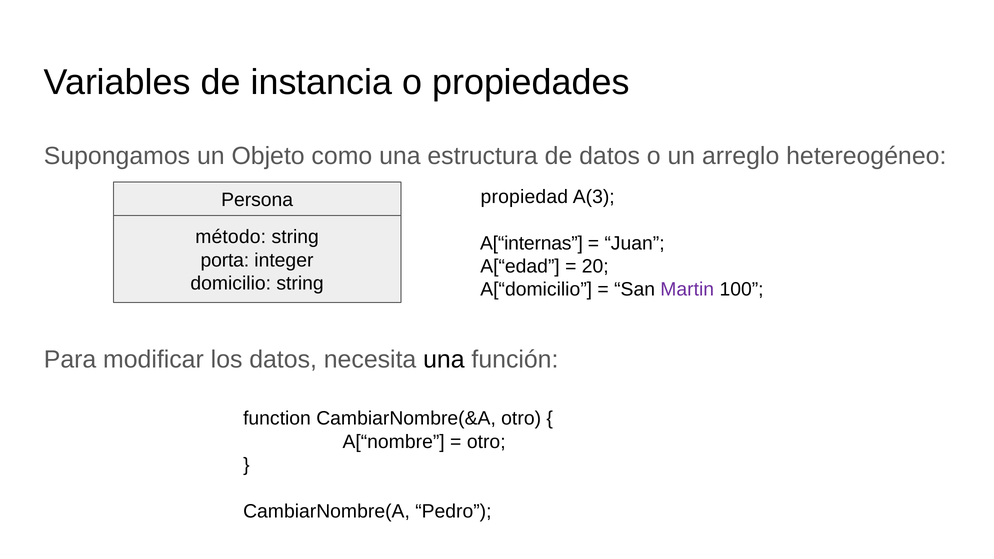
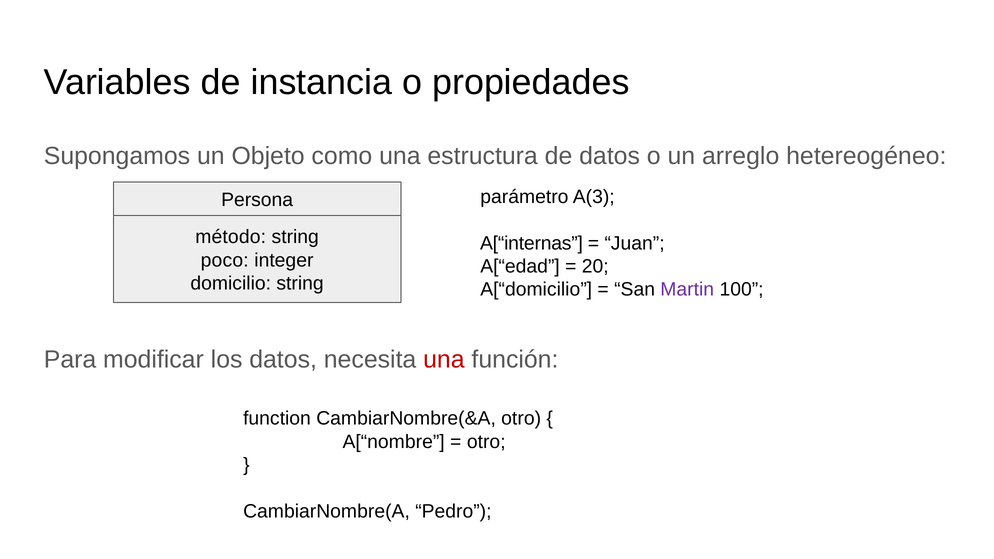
propiedad: propiedad -> parámetro
porta: porta -> poco
una at (444, 360) colour: black -> red
